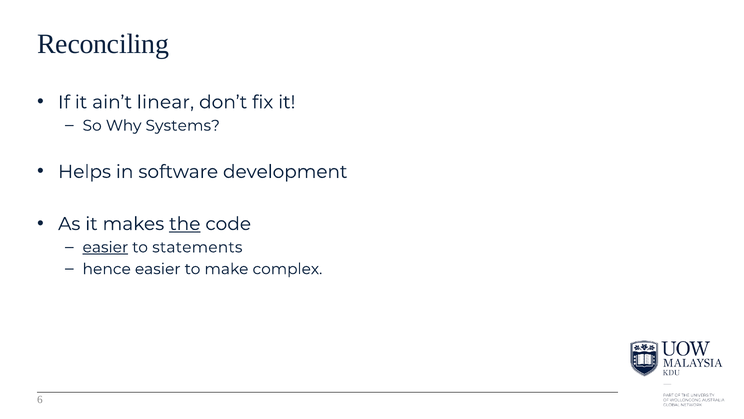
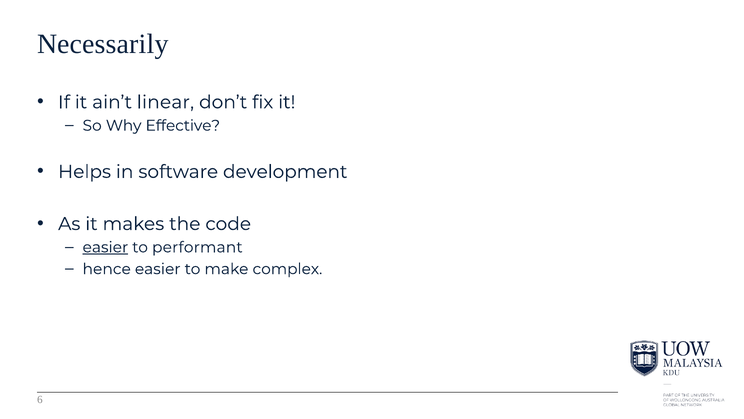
Reconciling: Reconciling -> Necessarily
Systems: Systems -> Effective
the underline: present -> none
statements: statements -> performant
